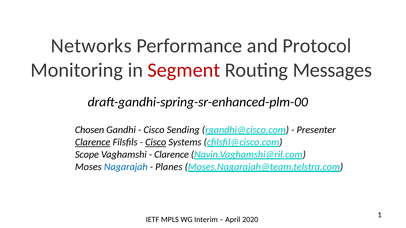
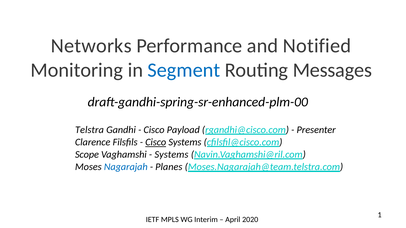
Protocol: Protocol -> Notified
Segment colour: red -> blue
Chosen: Chosen -> Telstra
Sending: Sending -> Payload
Clarence at (93, 142) underline: present -> none
Clarence at (172, 155): Clarence -> Systems
